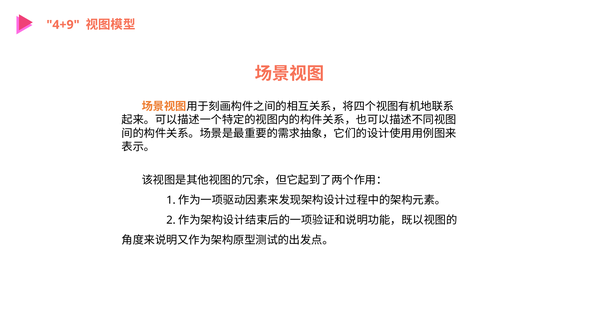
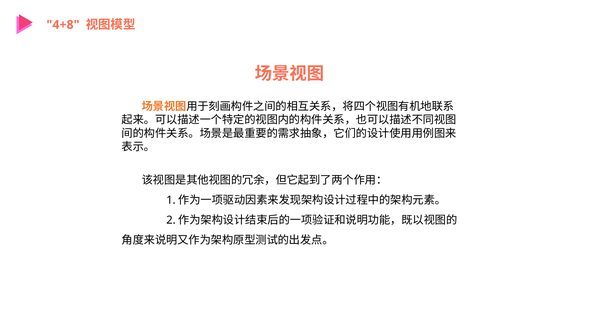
4+9: 4+9 -> 4+8
